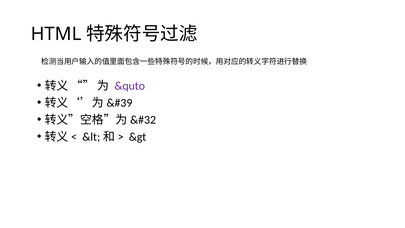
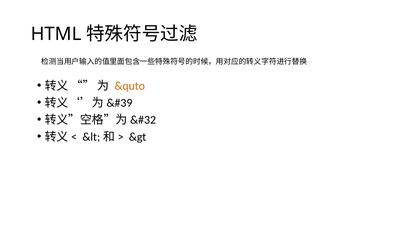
&quto colour: purple -> orange
